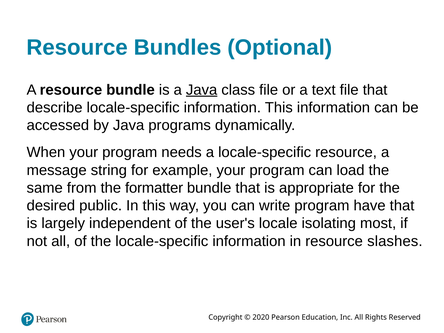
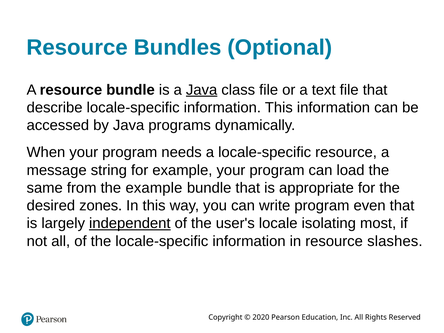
the formatter: formatter -> example
public: public -> zones
have: have -> even
independent underline: none -> present
